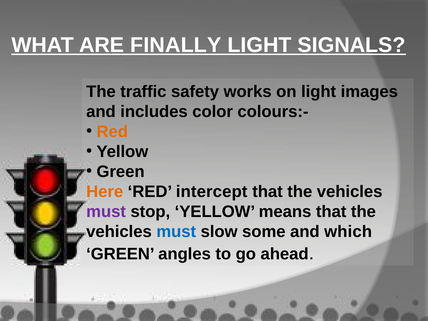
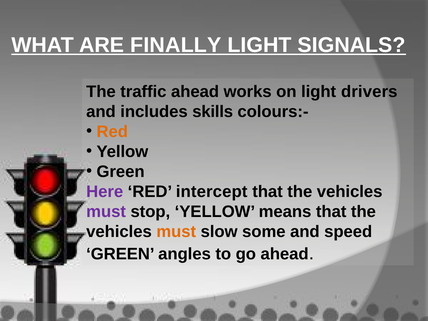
traffic safety: safety -> ahead
images: images -> drivers
color: color -> skills
Here colour: orange -> purple
must at (176, 232) colour: blue -> orange
which: which -> speed
